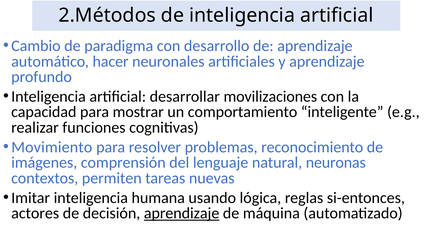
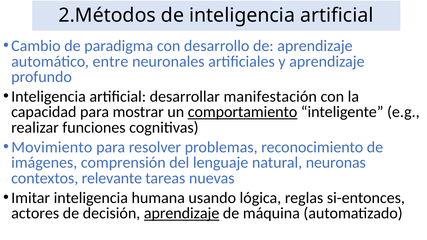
hacer: hacer -> entre
movilizaciones: movilizaciones -> manifestación
comportamiento underline: none -> present
permiten: permiten -> relevante
